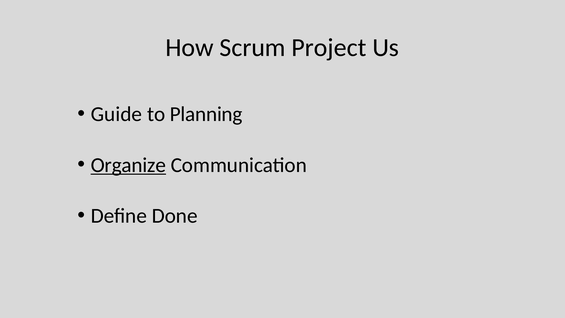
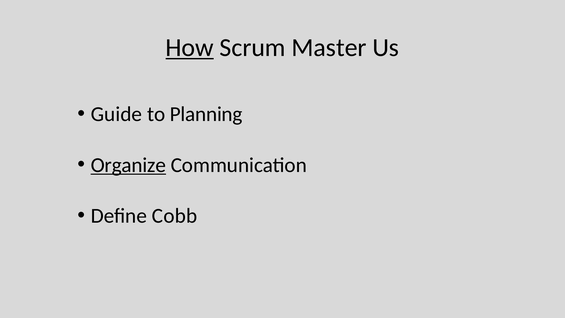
How underline: none -> present
Project: Project -> Master
Done: Done -> Cobb
